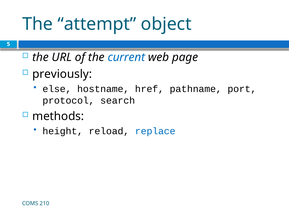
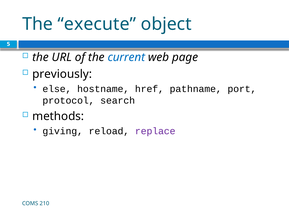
attempt: attempt -> execute
height: height -> giving
replace colour: blue -> purple
